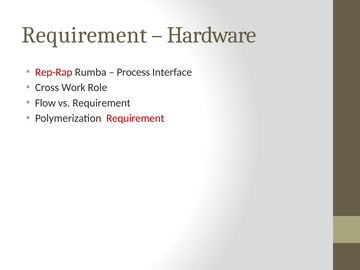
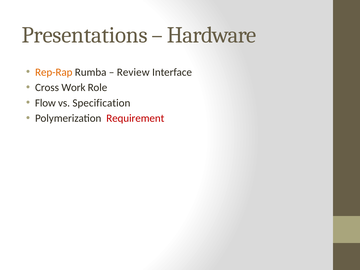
Requirement at (84, 35): Requirement -> Presentations
Rep-Rap colour: red -> orange
Process: Process -> Review
vs Requirement: Requirement -> Specification
